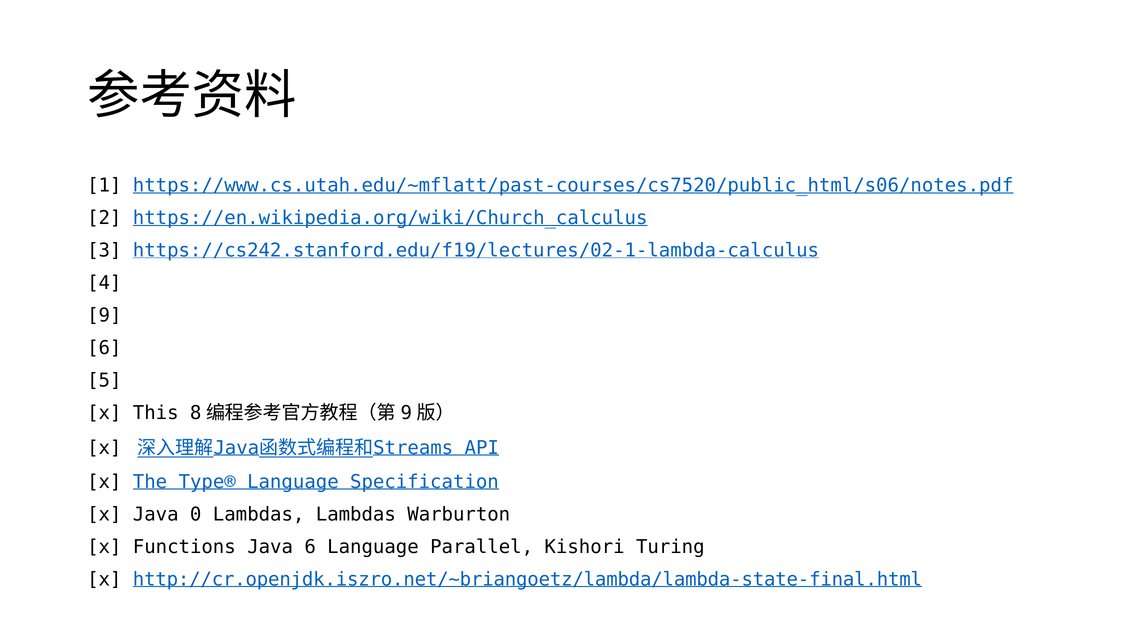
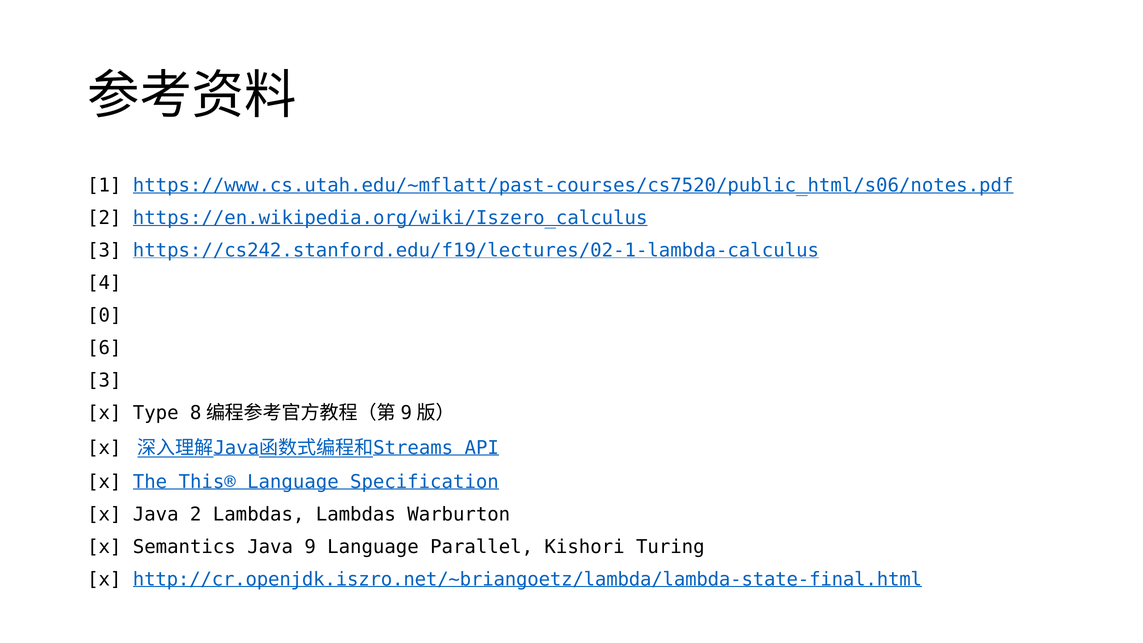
https://en.wikipedia.org/wiki/Church_calculus: https://en.wikipedia.org/wiki/Church_calculus -> https://en.wikipedia.org/wiki/Iszero_calculus
9: 9 -> 0
5 at (104, 380): 5 -> 3
This: This -> Type
Type®: Type® -> This®
Java 0: 0 -> 2
Functions: Functions -> Semantics
Java 6: 6 -> 9
